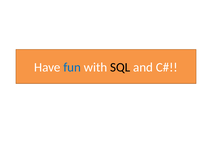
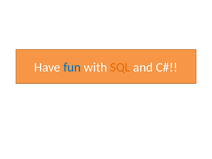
SQL colour: black -> orange
